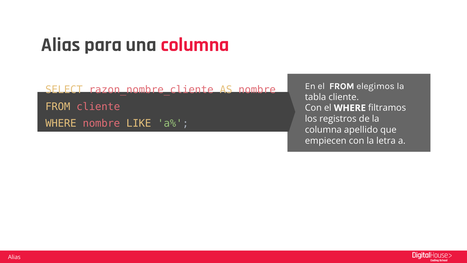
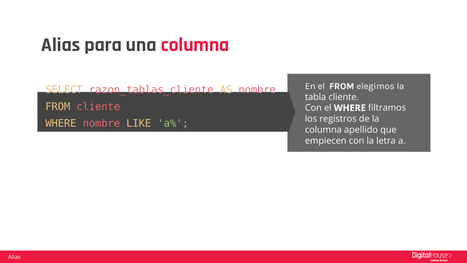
razon_nombre_cliente: razon_nombre_cliente -> razon_tablas_cliente
